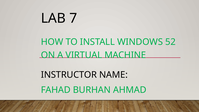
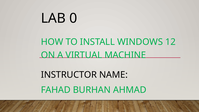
7: 7 -> 0
52: 52 -> 12
